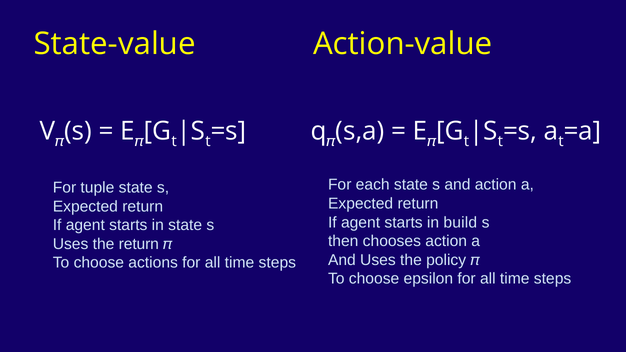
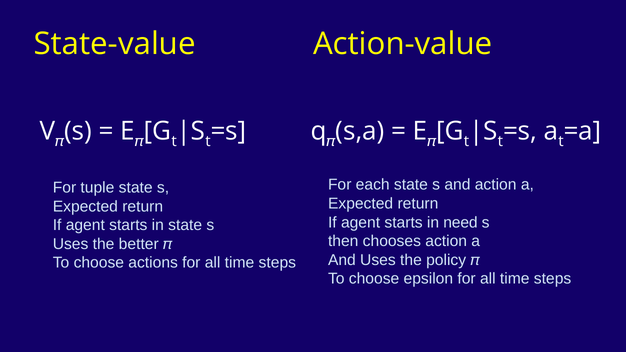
build: build -> need
the return: return -> better
